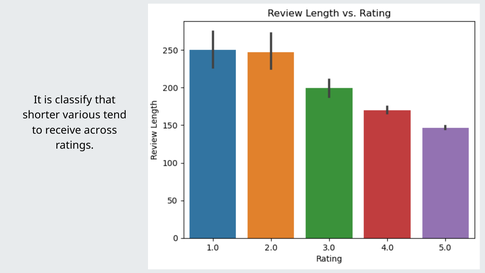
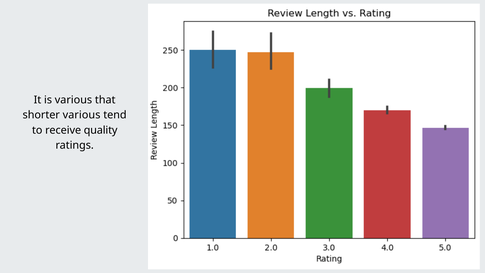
is classify: classify -> various
across: across -> quality
